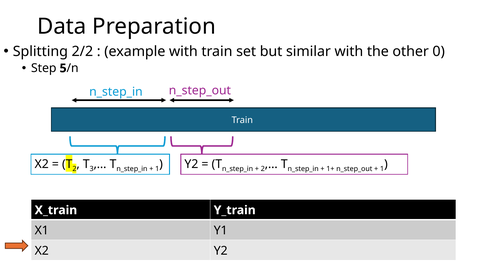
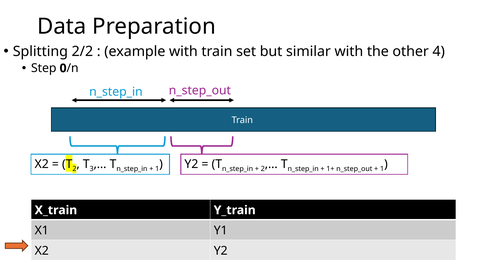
0: 0 -> 4
5: 5 -> 0
